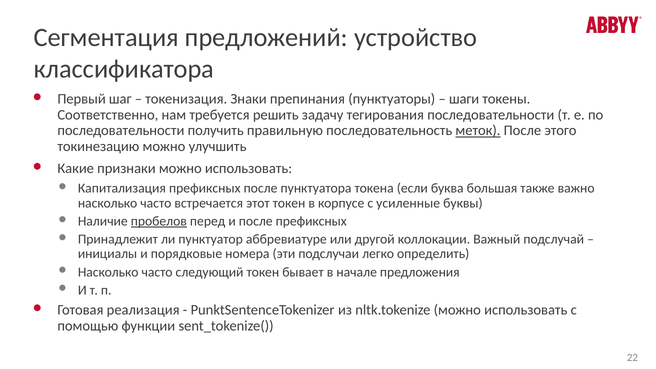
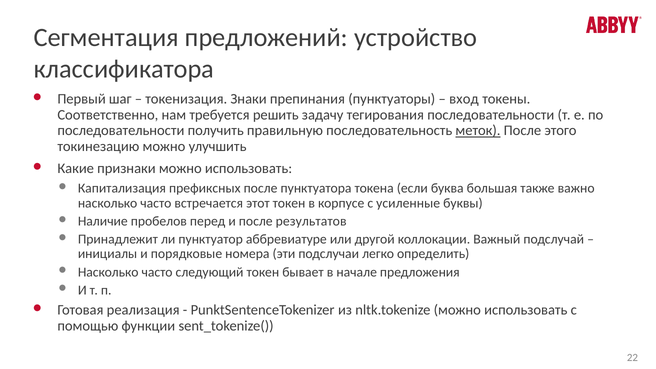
шаги: шаги -> вход
пробелов underline: present -> none
после префиксных: префиксных -> результатов
